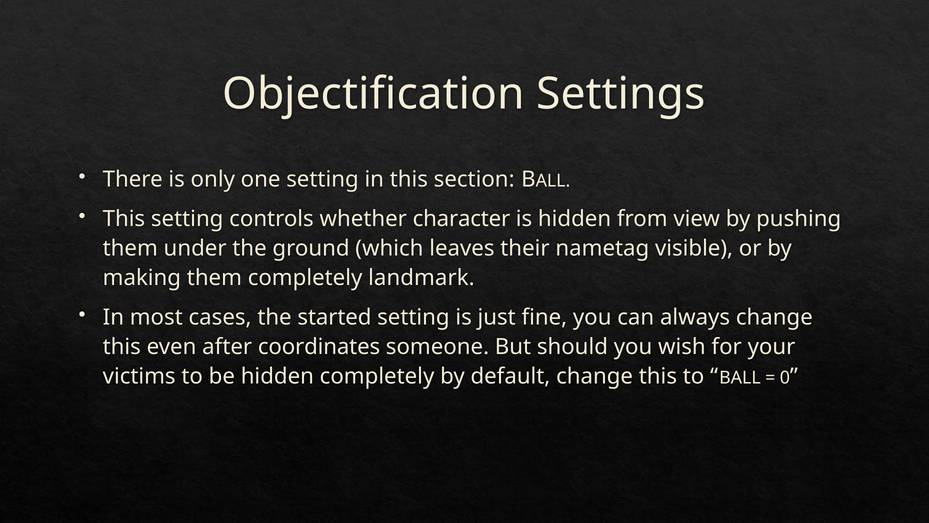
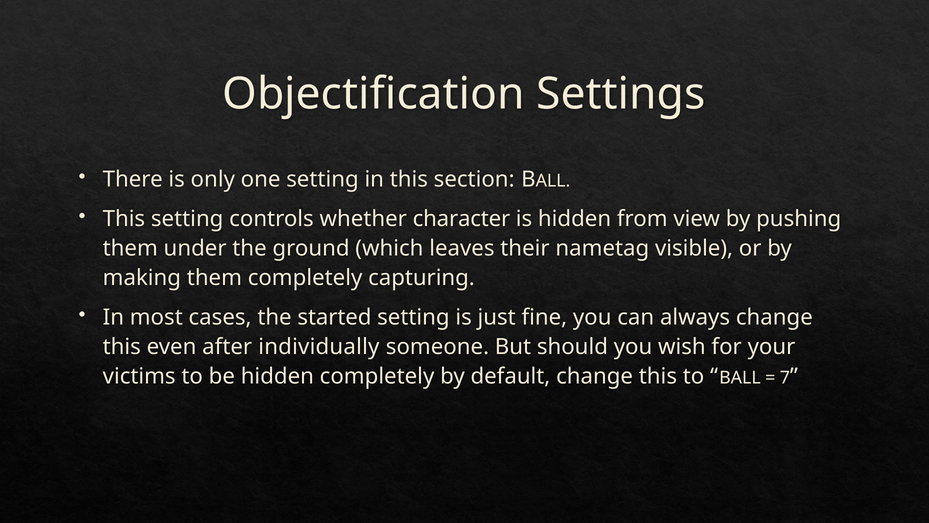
landmark: landmark -> capturing
coordinates: coordinates -> individually
0: 0 -> 7
